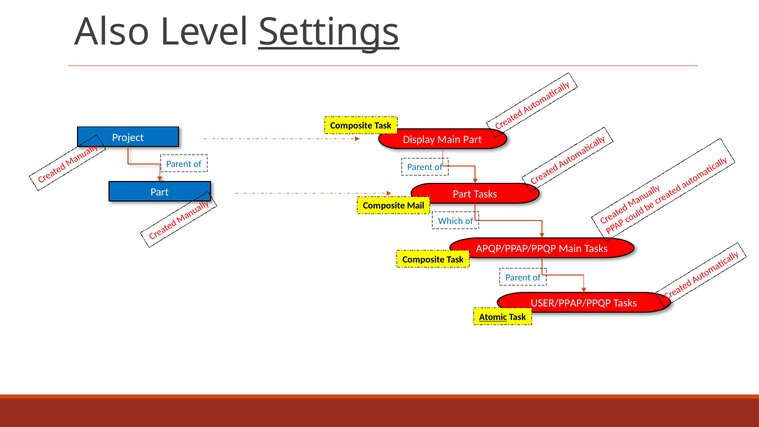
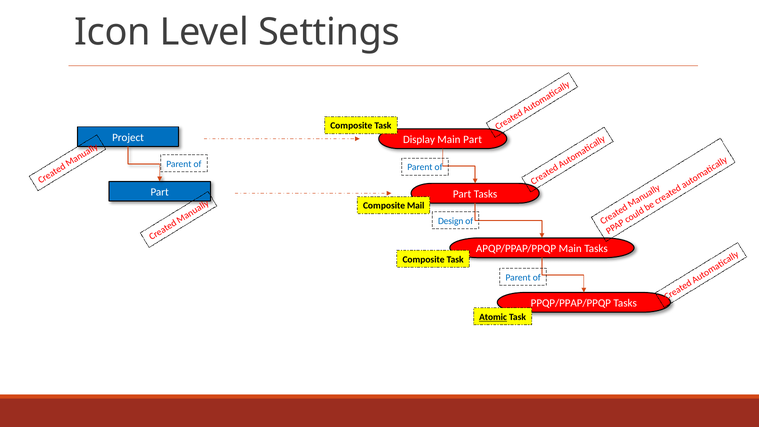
Also: Also -> Icon
Settings underline: present -> none
Which: Which -> Design
USER/PPAP/PPQP: USER/PPAP/PPQP -> PPQP/PPAP/PPQP
